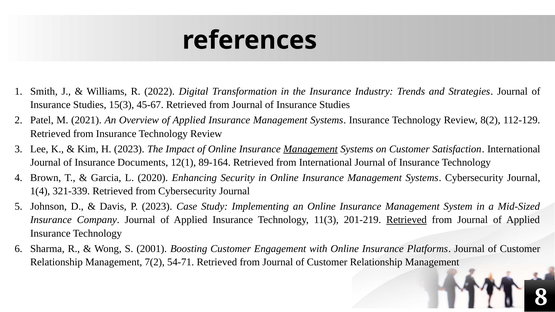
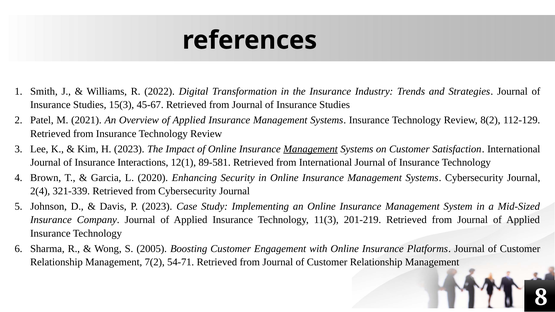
Documents: Documents -> Interactions
89-164: 89-164 -> 89-581
1(4: 1(4 -> 2(4
Retrieved at (407, 220) underline: present -> none
2001: 2001 -> 2005
